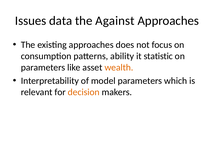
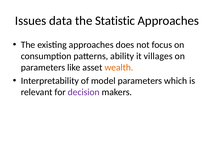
Against: Against -> Statistic
statistic: statistic -> villages
decision colour: orange -> purple
